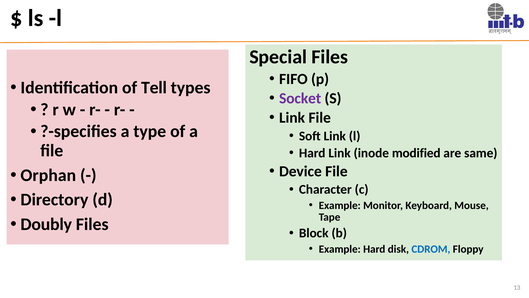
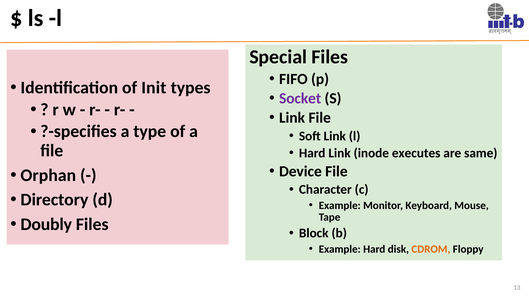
Tell: Tell -> Init
modified: modified -> executes
CDROM colour: blue -> orange
